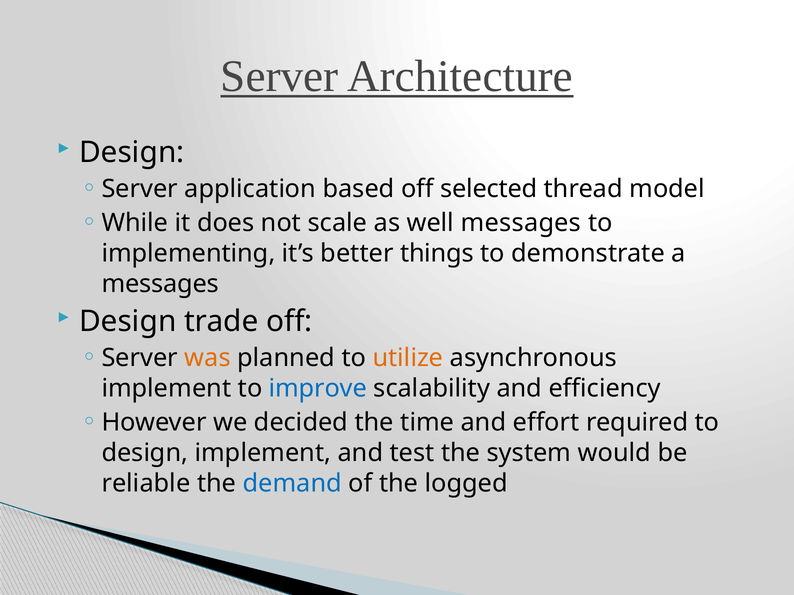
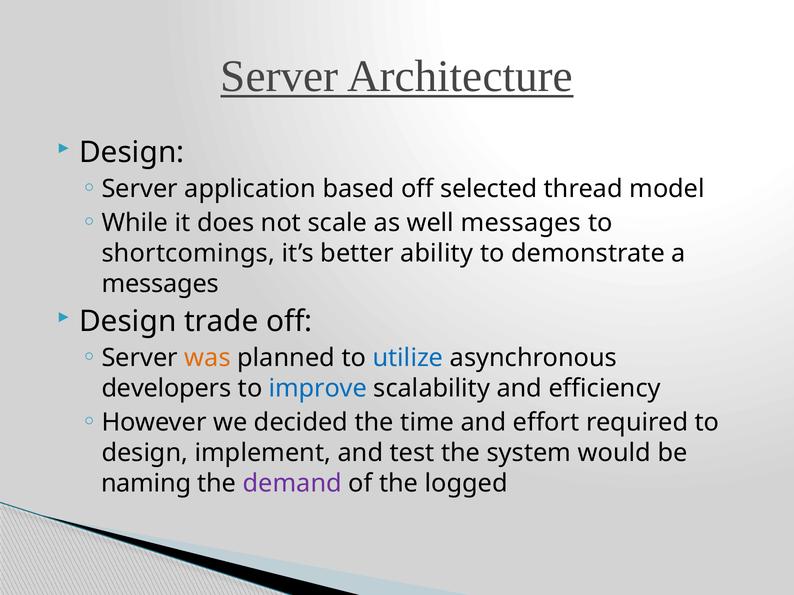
implementing: implementing -> shortcomings
things: things -> ability
utilize colour: orange -> blue
implement at (166, 389): implement -> developers
reliable: reliable -> naming
demand colour: blue -> purple
